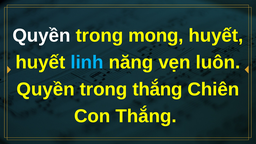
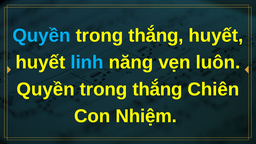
Quyền at (41, 36) colour: white -> light blue
mong at (156, 36): mong -> thắng
Con Thắng: Thắng -> Nhiệm
